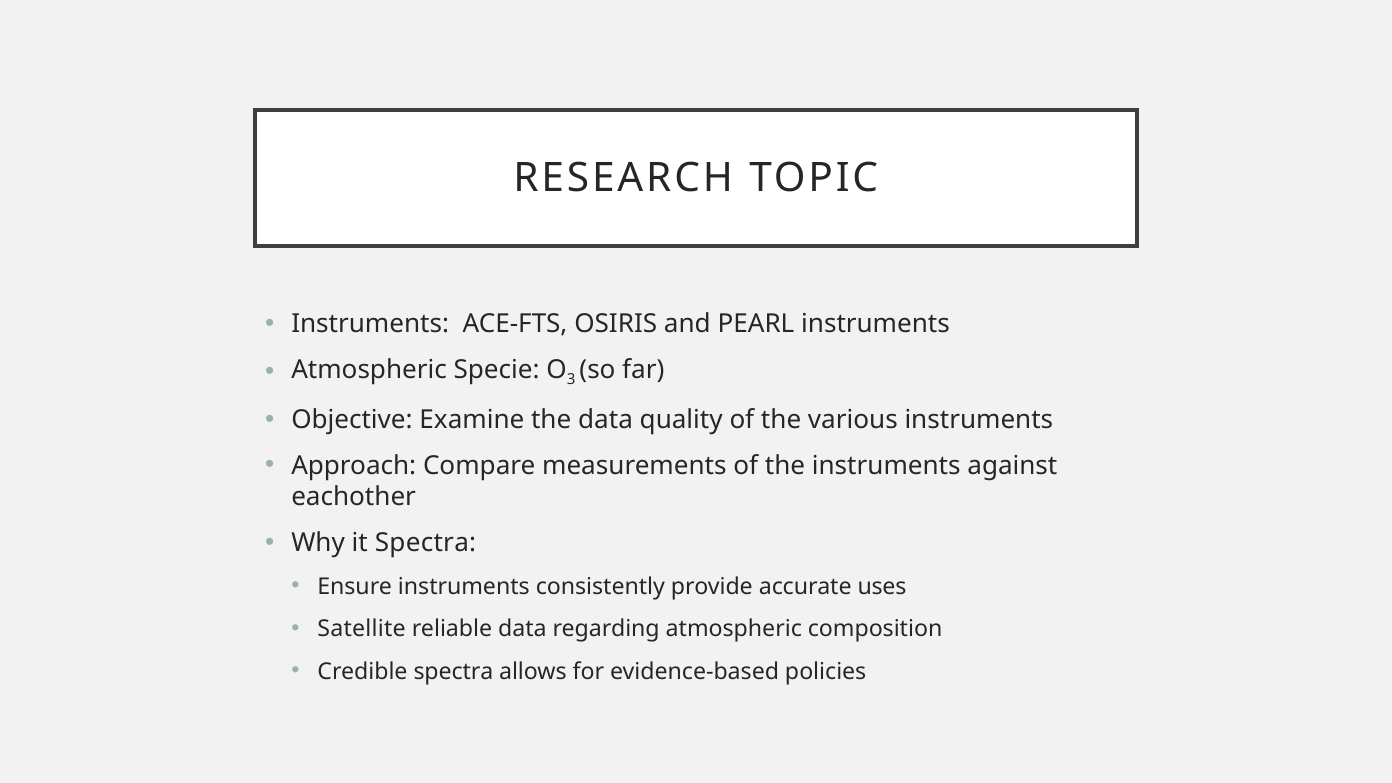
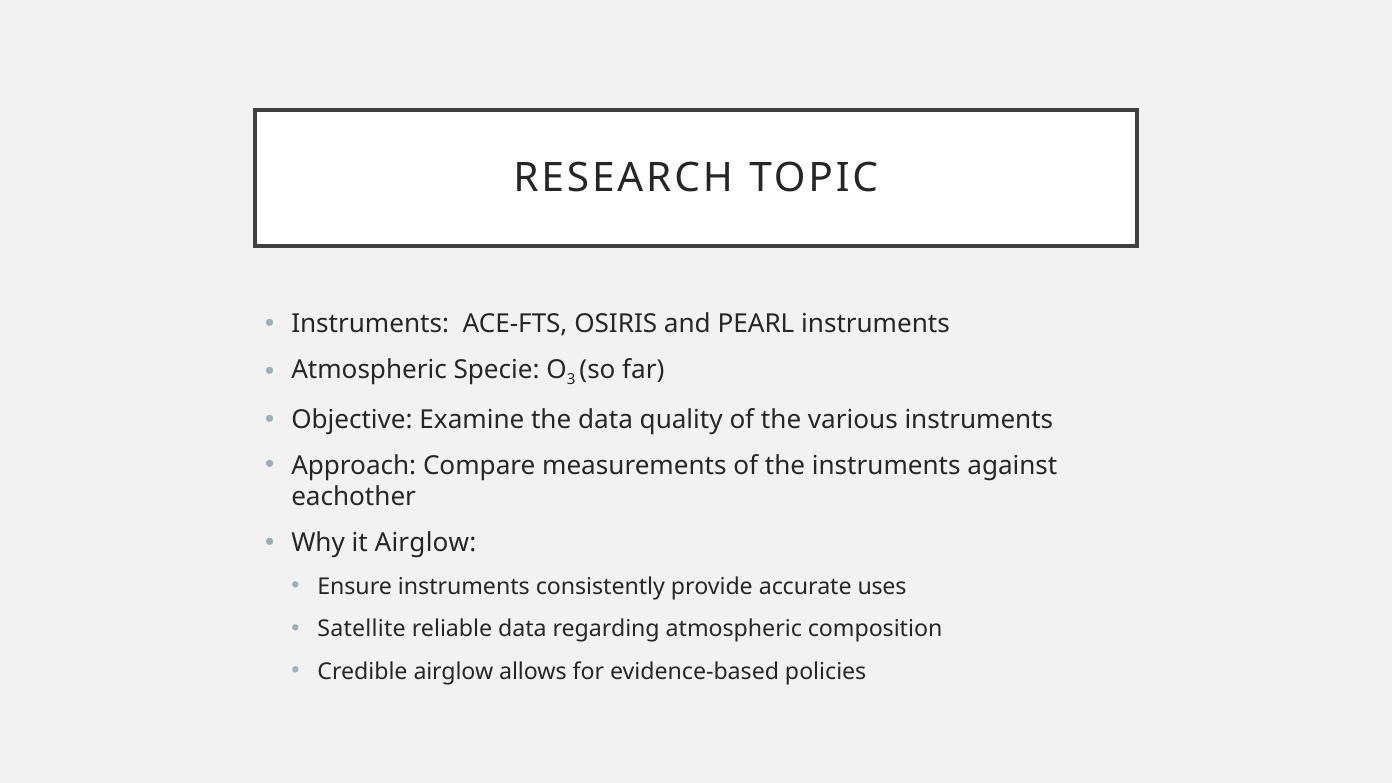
it Spectra: Spectra -> Airglow
Credible spectra: spectra -> airglow
